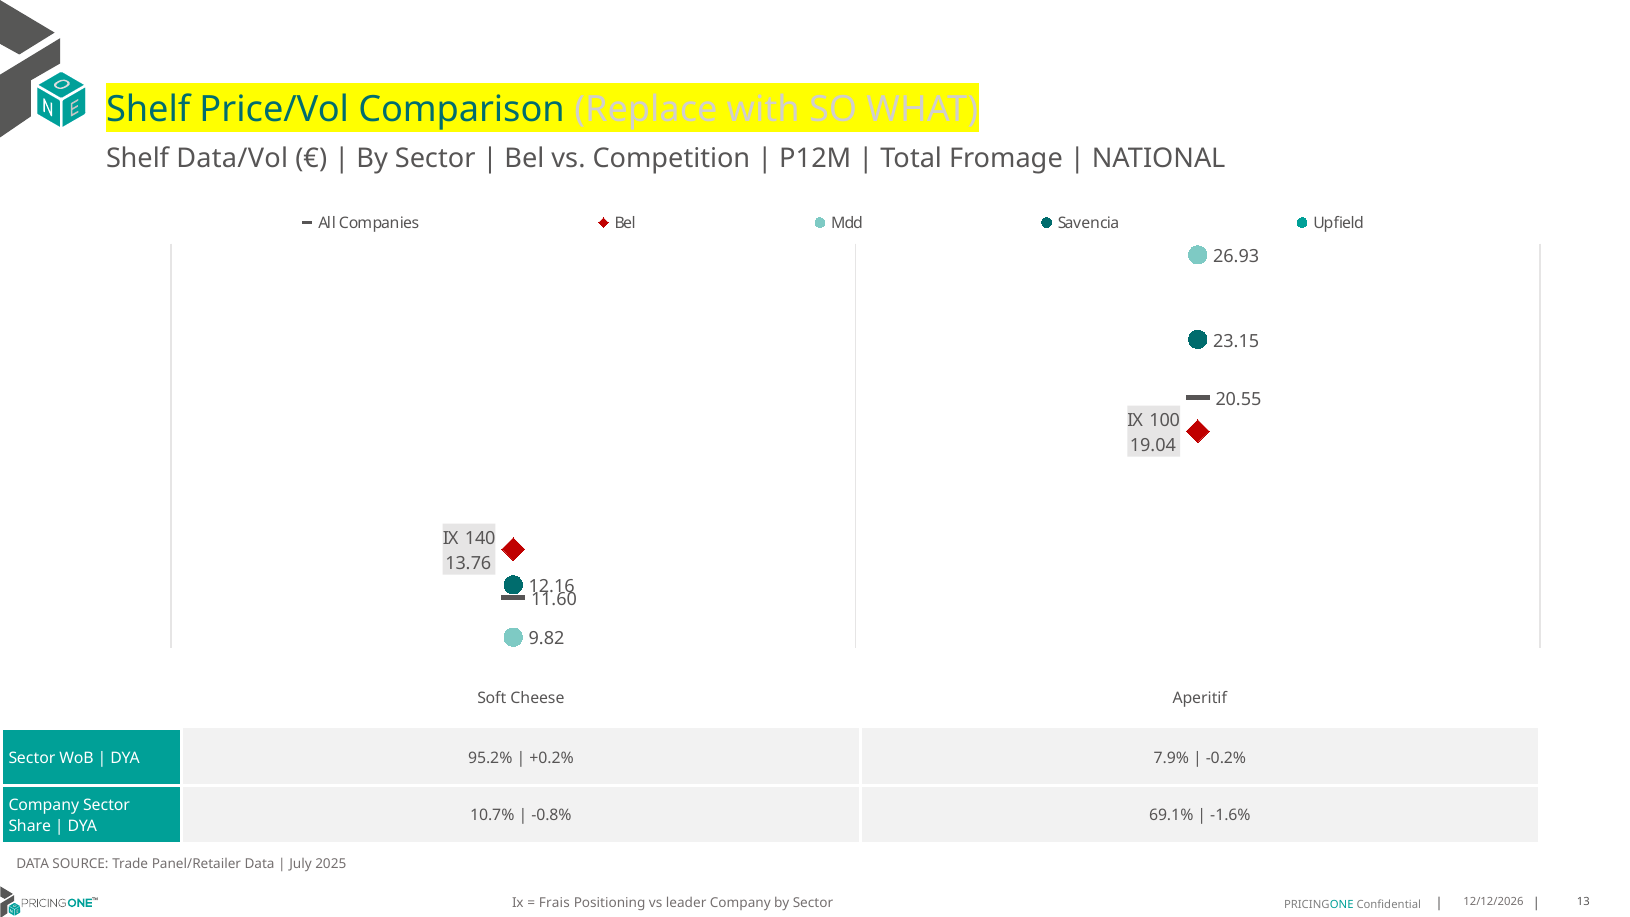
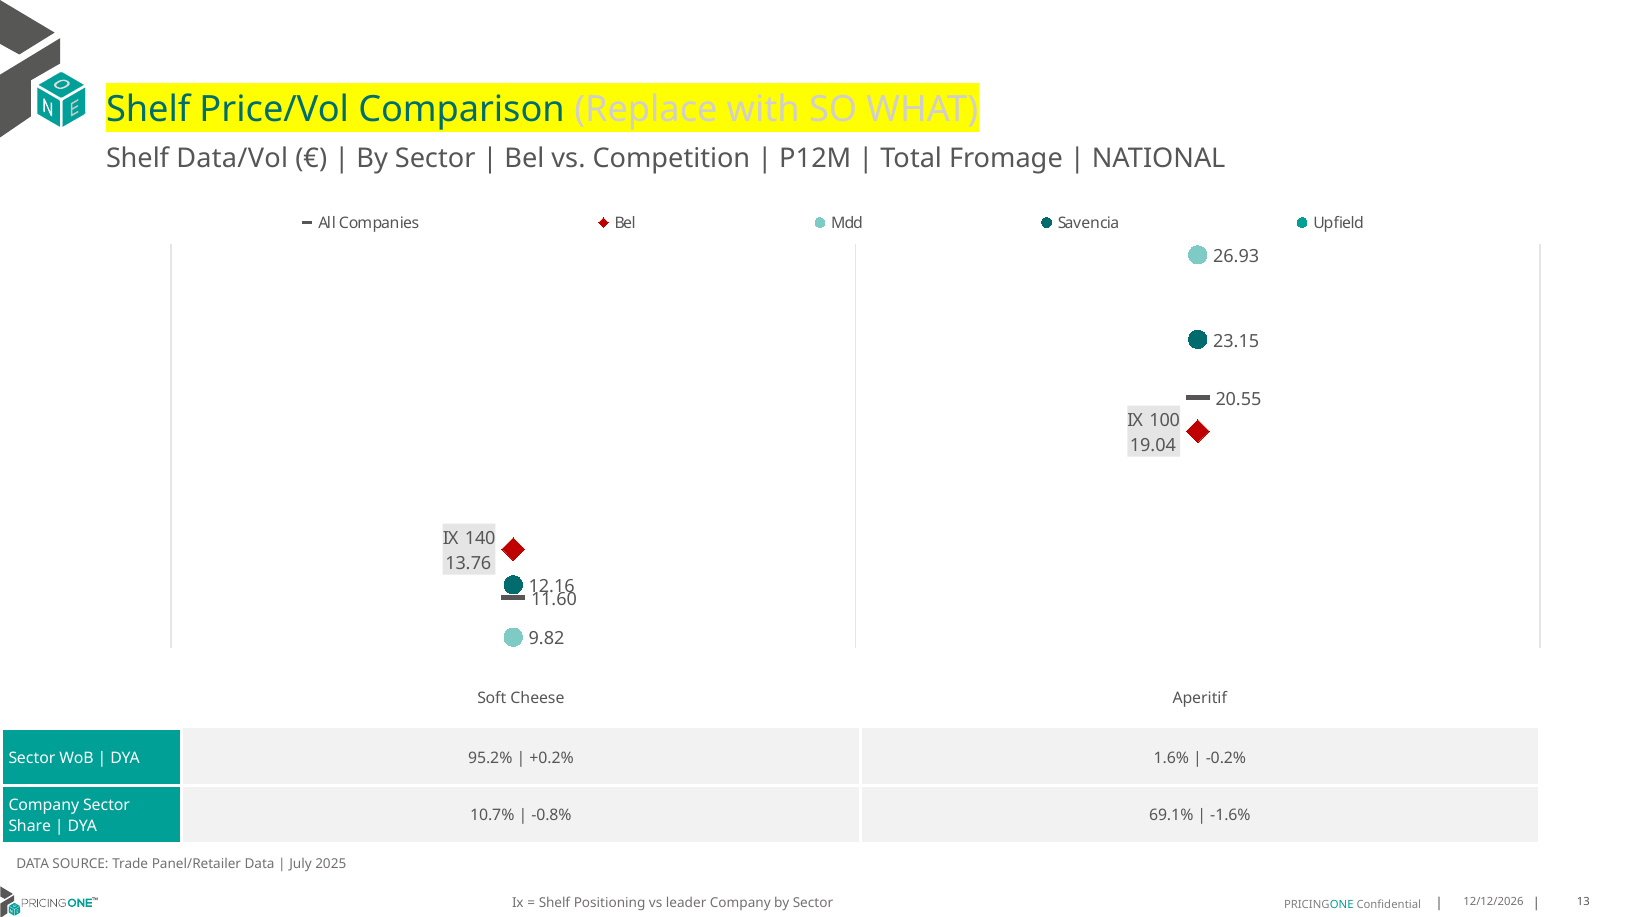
7.9%: 7.9% -> 1.6%
Frais at (554, 903): Frais -> Shelf
